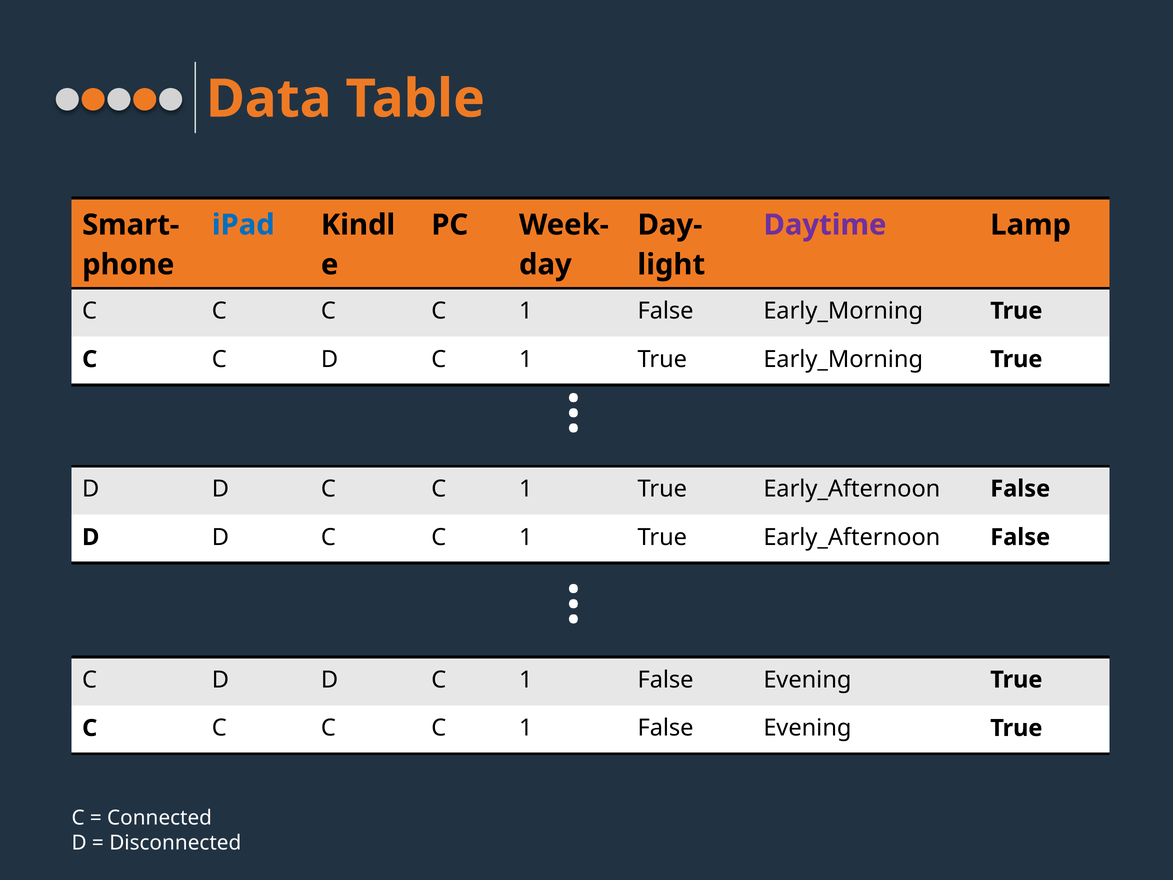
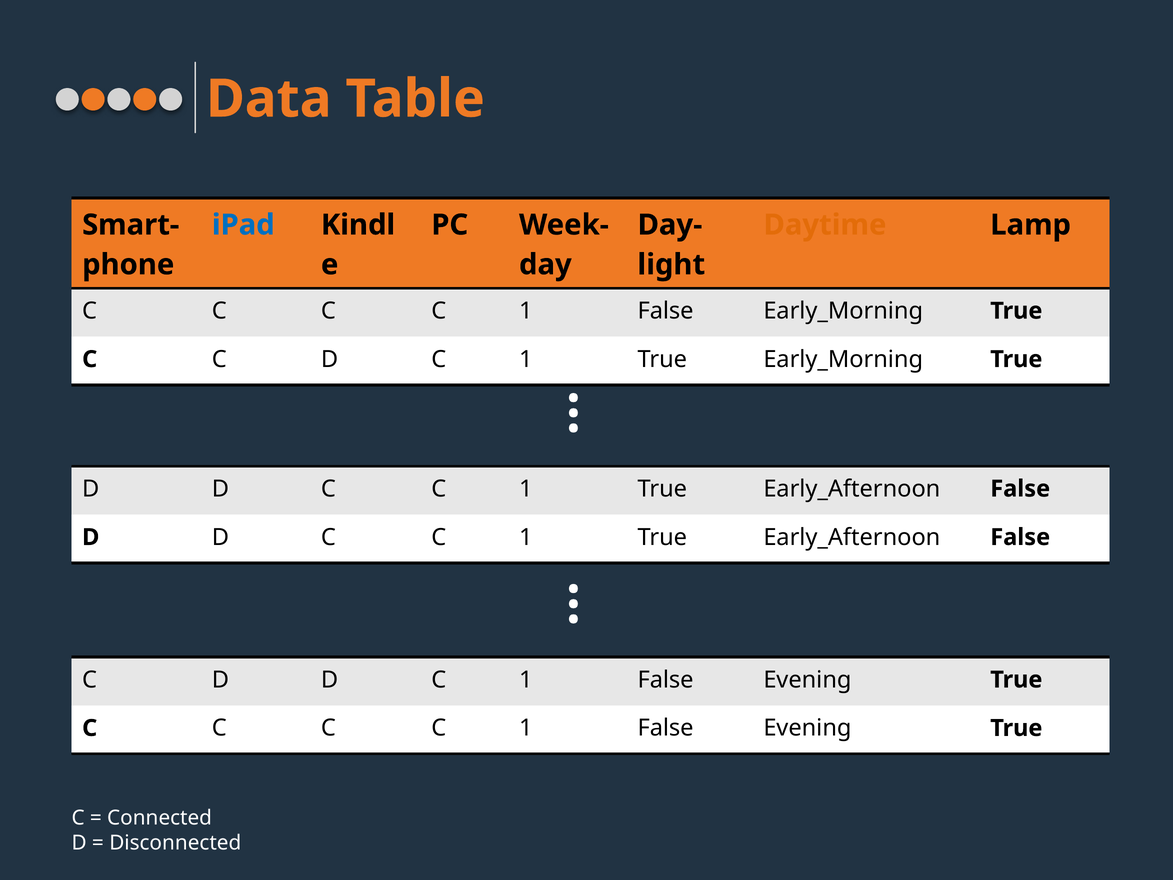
Daytime colour: purple -> orange
